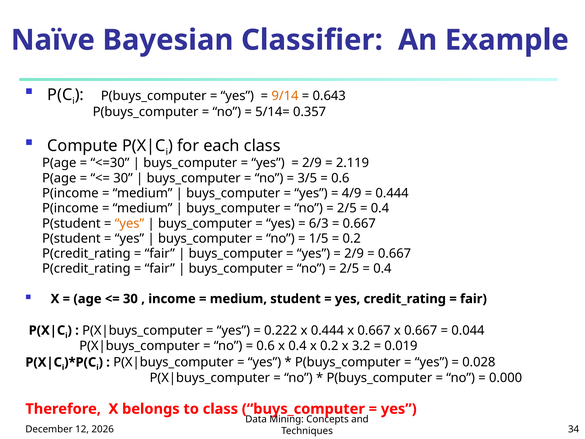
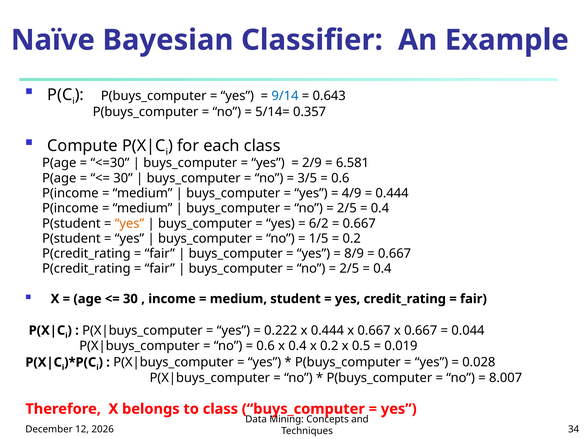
9/14 colour: orange -> blue
2.119: 2.119 -> 6.581
6/3: 6/3 -> 6/2
2/9 at (354, 253): 2/9 -> 8/9
3.2: 3.2 -> 0.5
0.000: 0.000 -> 8.007
